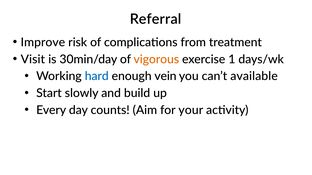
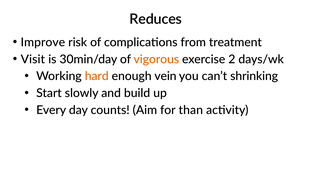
Referral: Referral -> Reduces
1: 1 -> 2
hard colour: blue -> orange
available: available -> shrinking
your: your -> than
